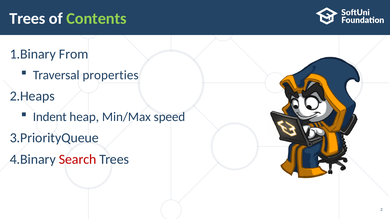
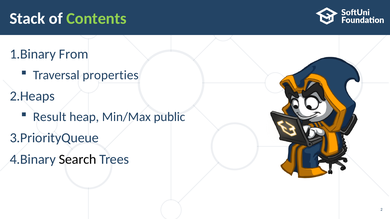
Trees at (27, 18): Trees -> Stack
Indent: Indent -> Result
speed: speed -> public
Search colour: red -> black
